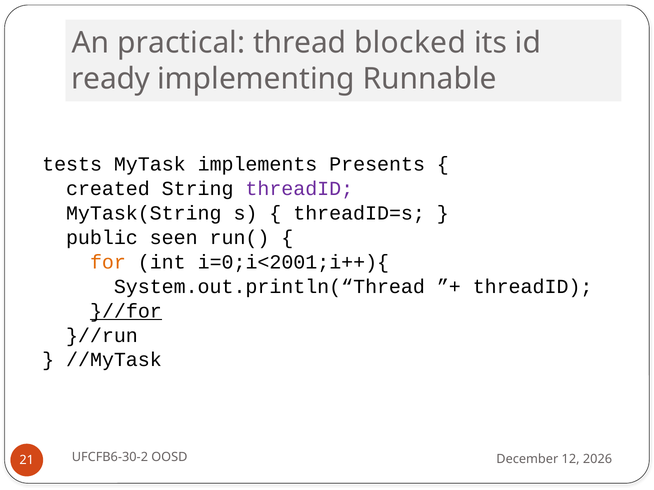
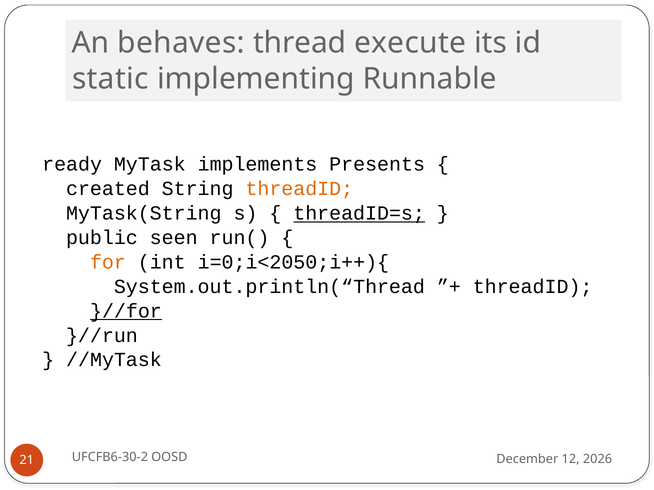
practical: practical -> behaves
blocked: blocked -> execute
ready: ready -> static
tests: tests -> ready
threadID at (299, 189) colour: purple -> orange
threadID=s underline: none -> present
i=0;i<2001;i++){: i=0;i<2001;i++){ -> i=0;i<2050;i++){
